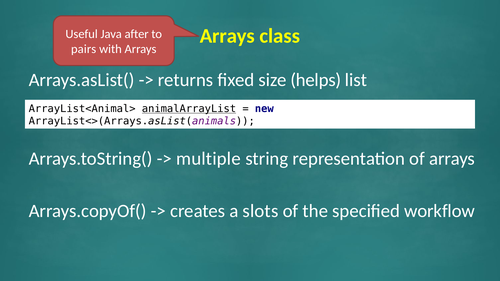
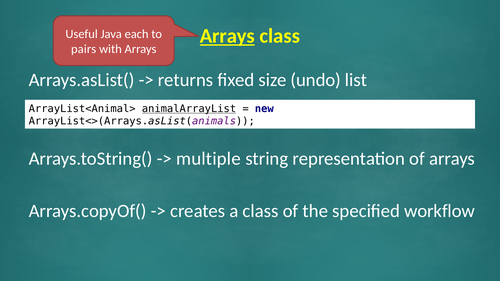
Arrays at (227, 36) underline: none -> present
after: after -> each
helps: helps -> undo
a slots: slots -> class
